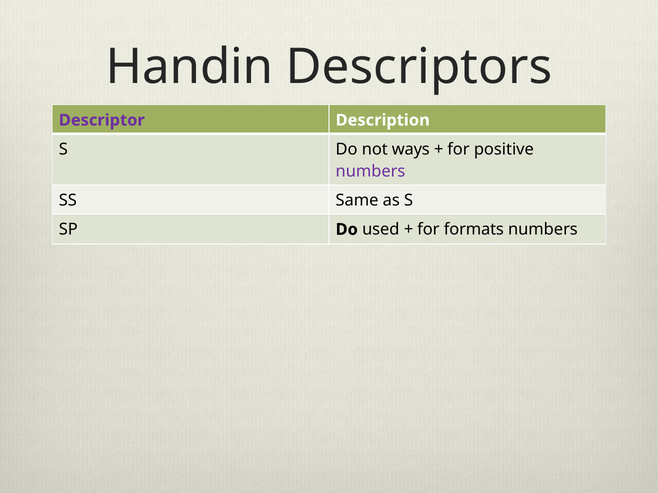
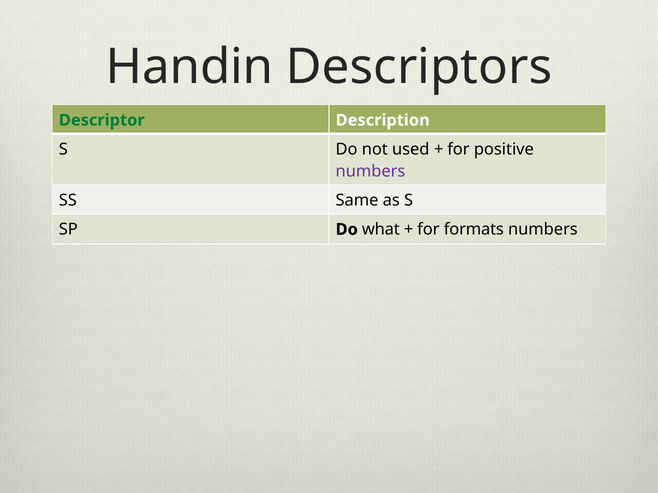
Descriptor colour: purple -> green
ways: ways -> used
used: used -> what
